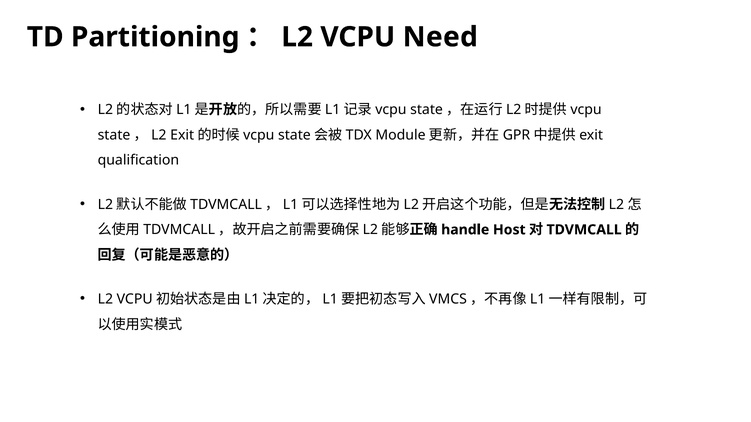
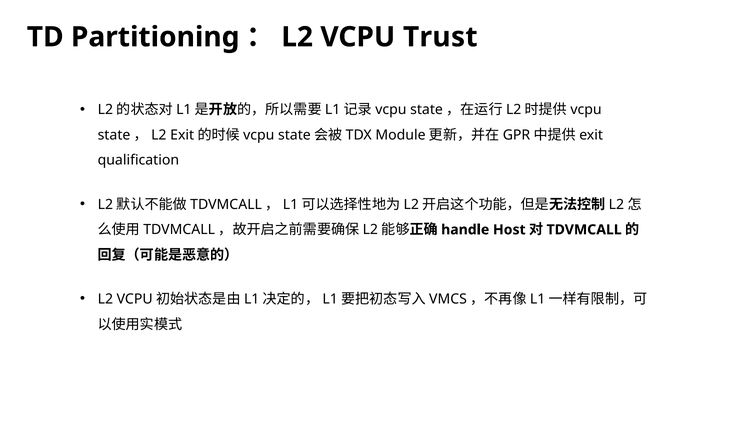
Need: Need -> Trust
